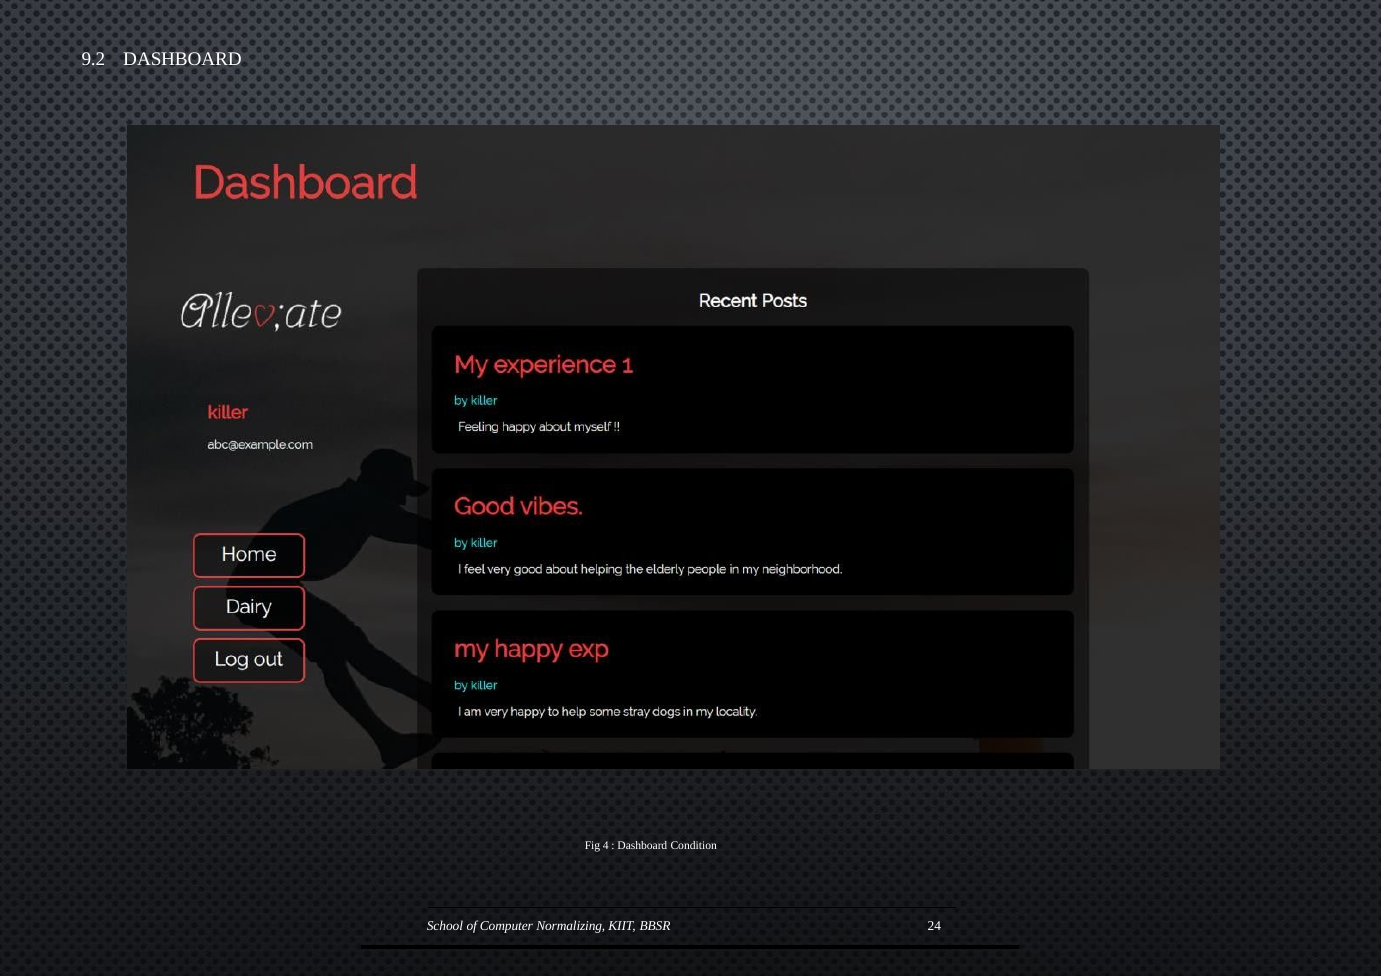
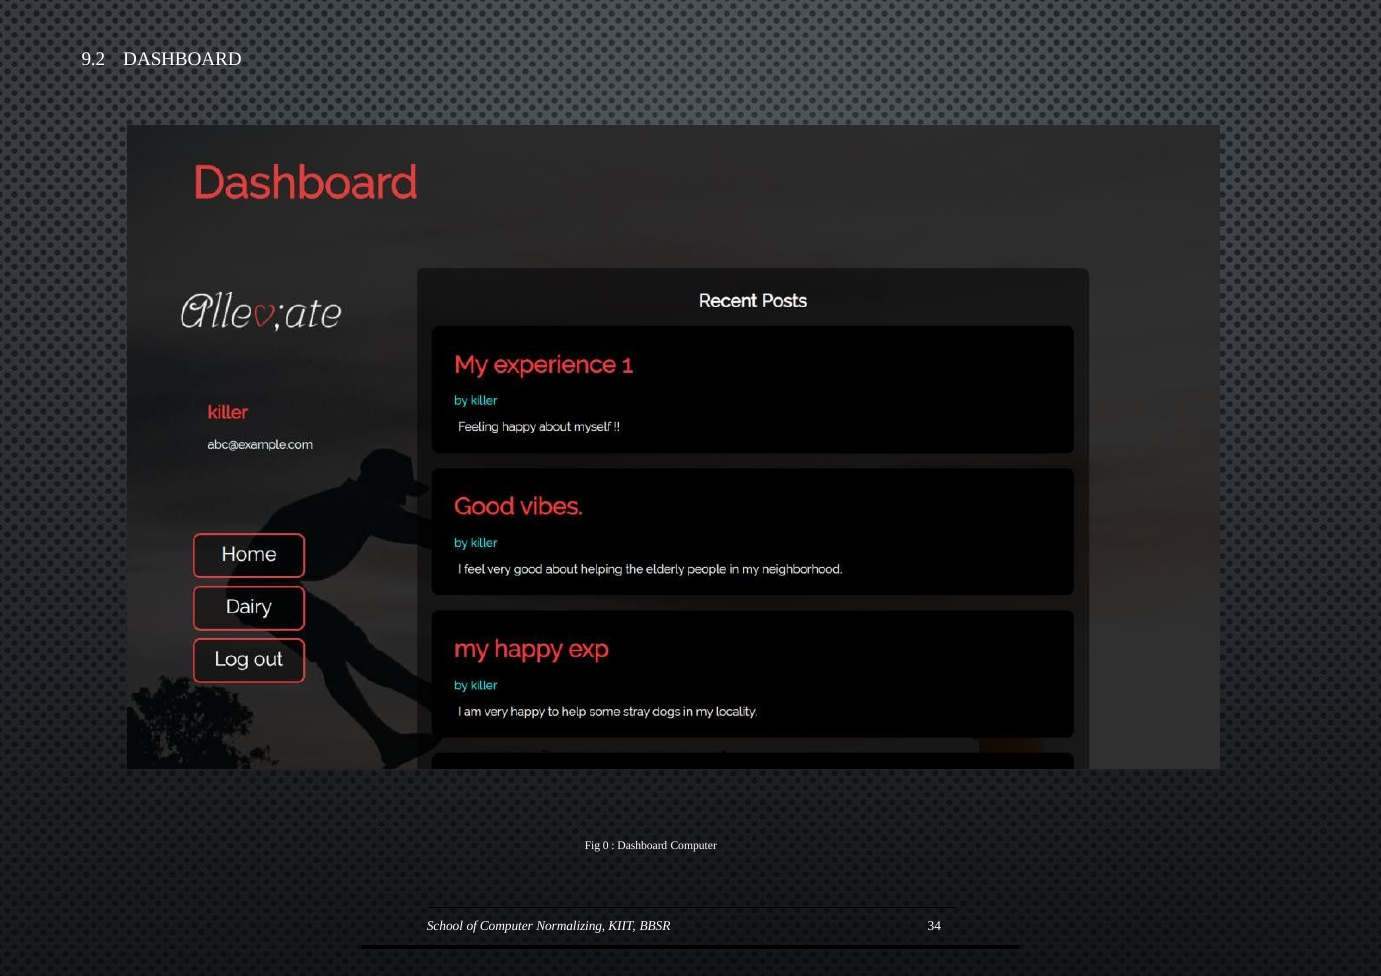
4: 4 -> 0
Dashboard Condition: Condition -> Computer
24: 24 -> 34
